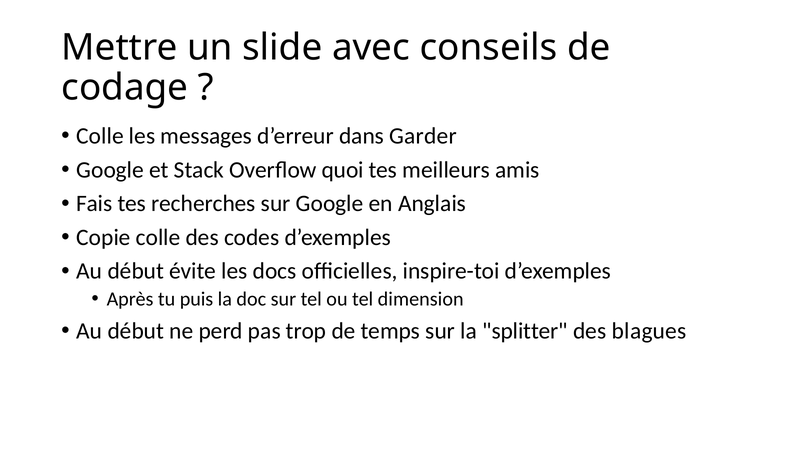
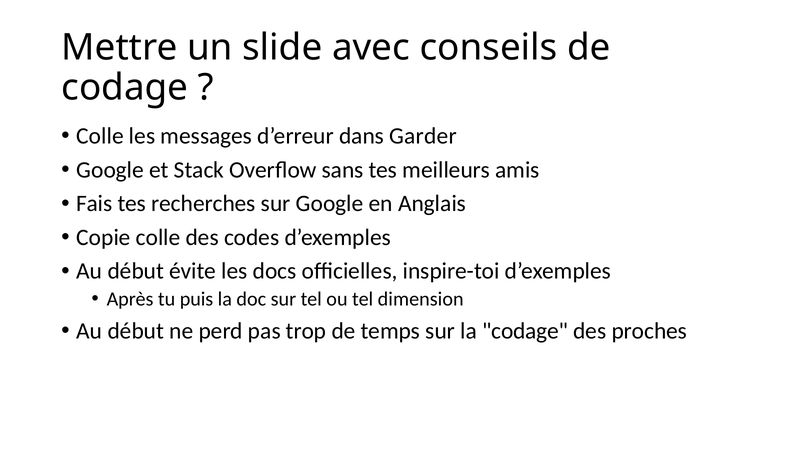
quoi: quoi -> sans
la splitter: splitter -> codage
blagues: blagues -> proches
